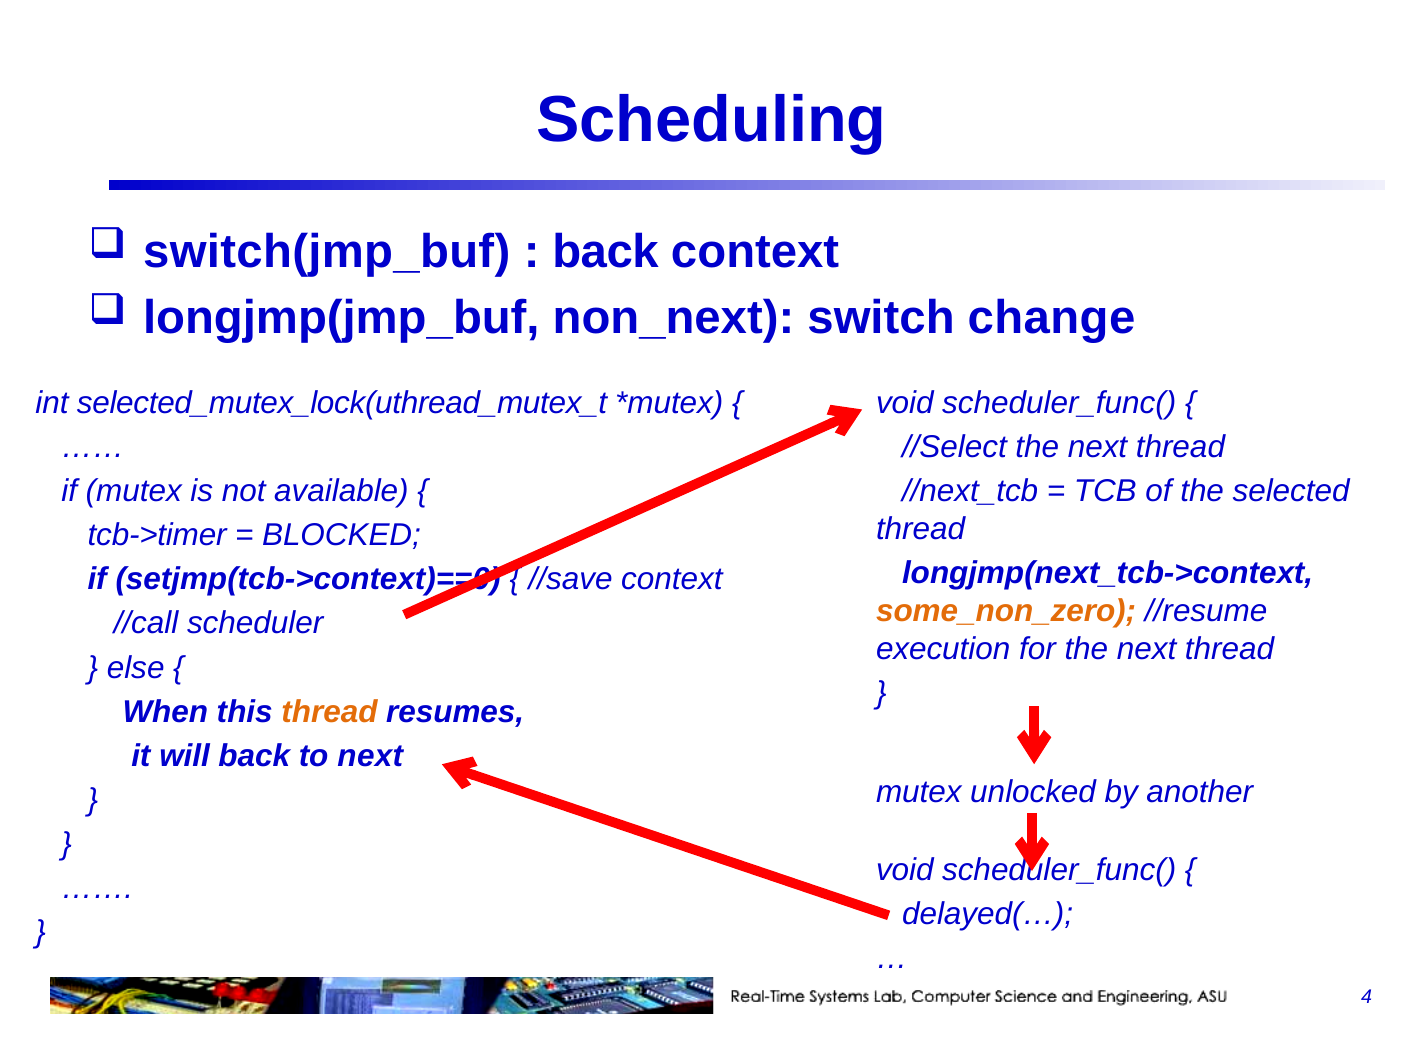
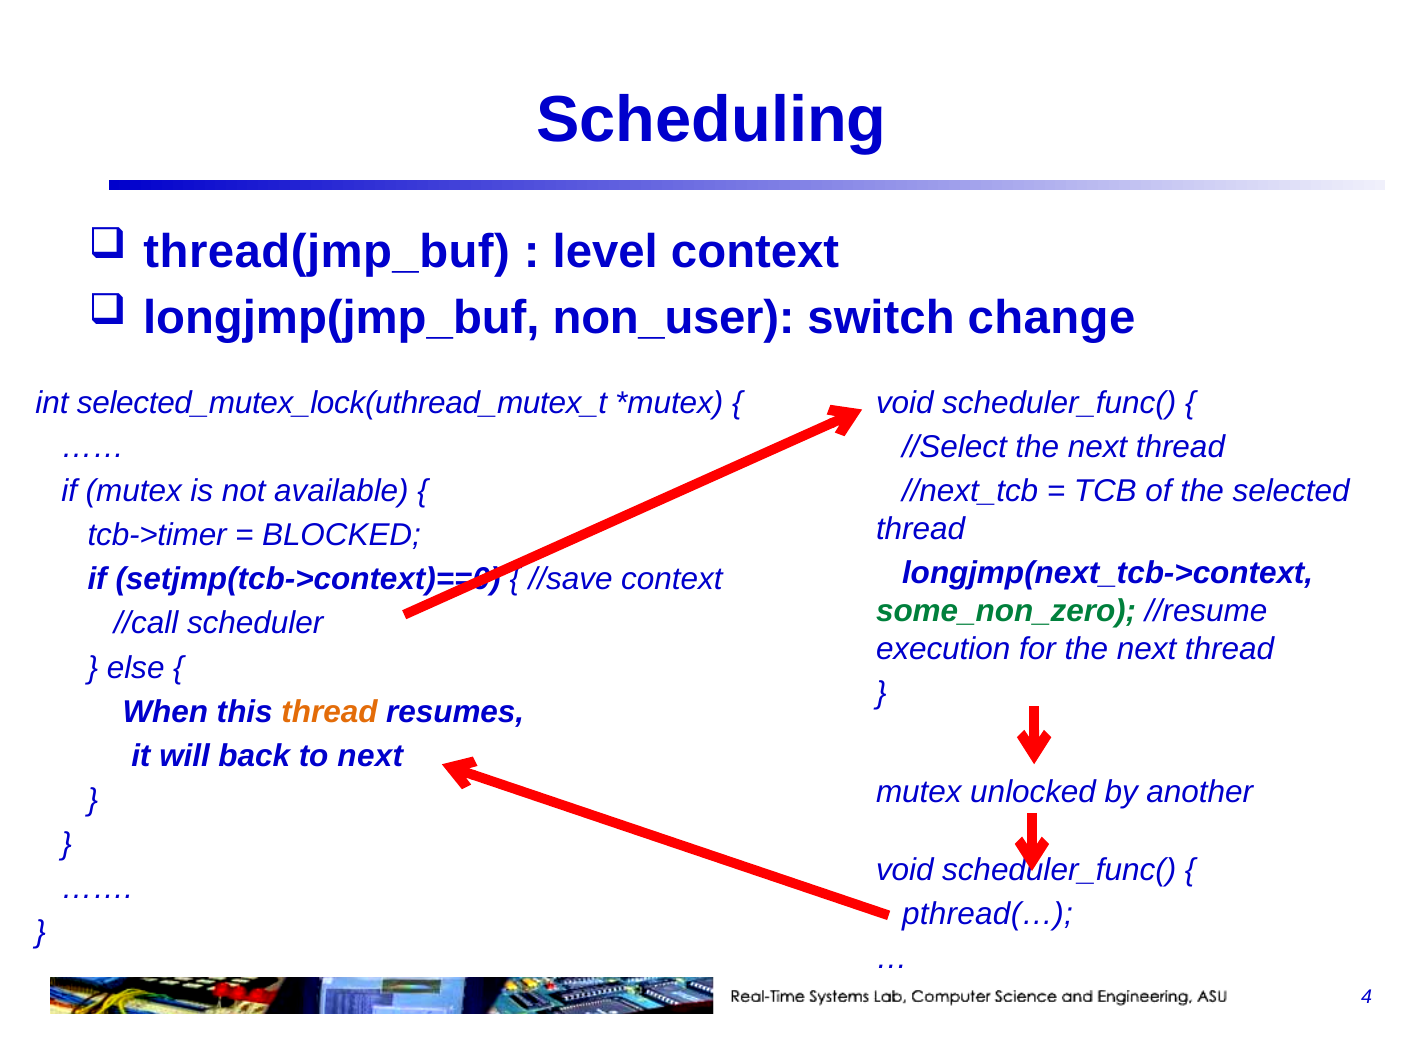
switch(jmp_buf: switch(jmp_buf -> thread(jmp_buf
back at (606, 252): back -> level
non_next: non_next -> non_user
some_non_zero colour: orange -> green
delayed(…: delayed(… -> pthread(…
